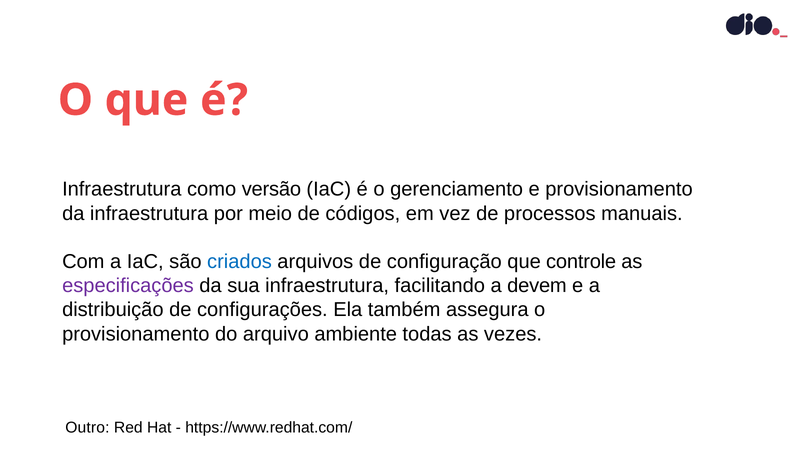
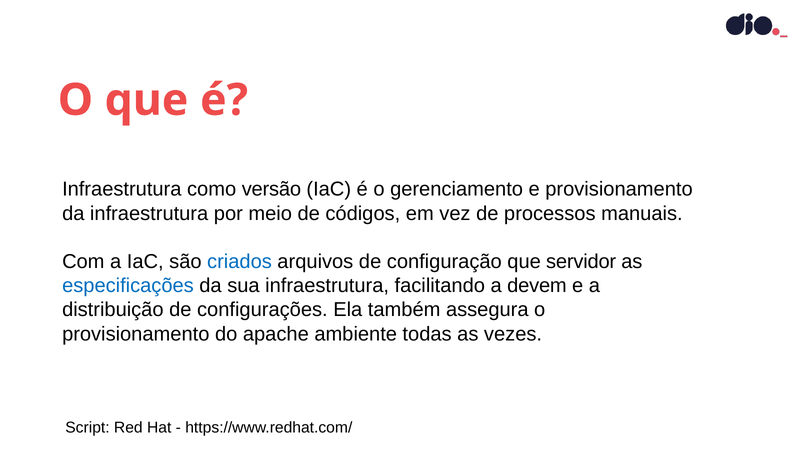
controle: controle -> servidor
especificações colour: purple -> blue
arquivo: arquivo -> apache
Outro: Outro -> Script
